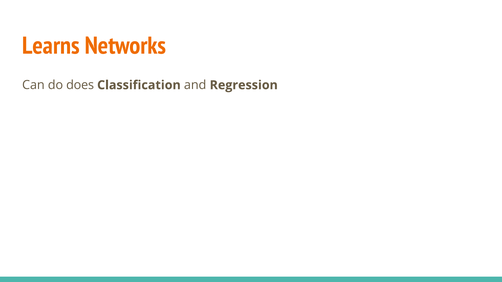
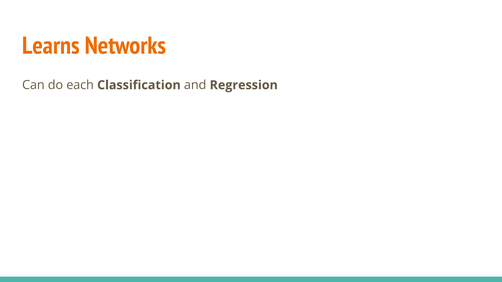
does: does -> each
